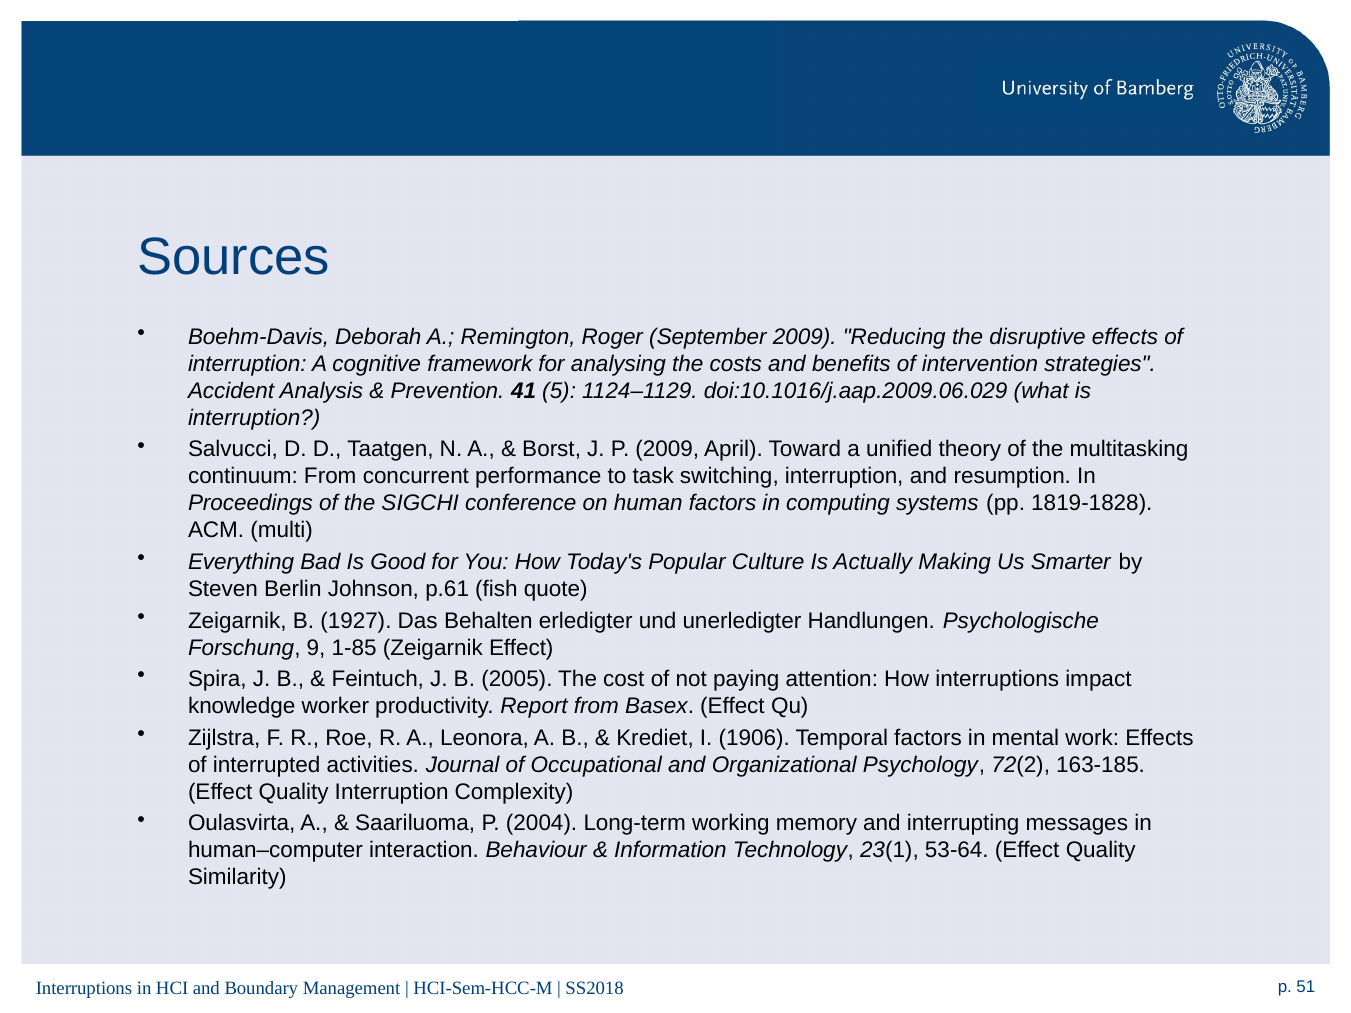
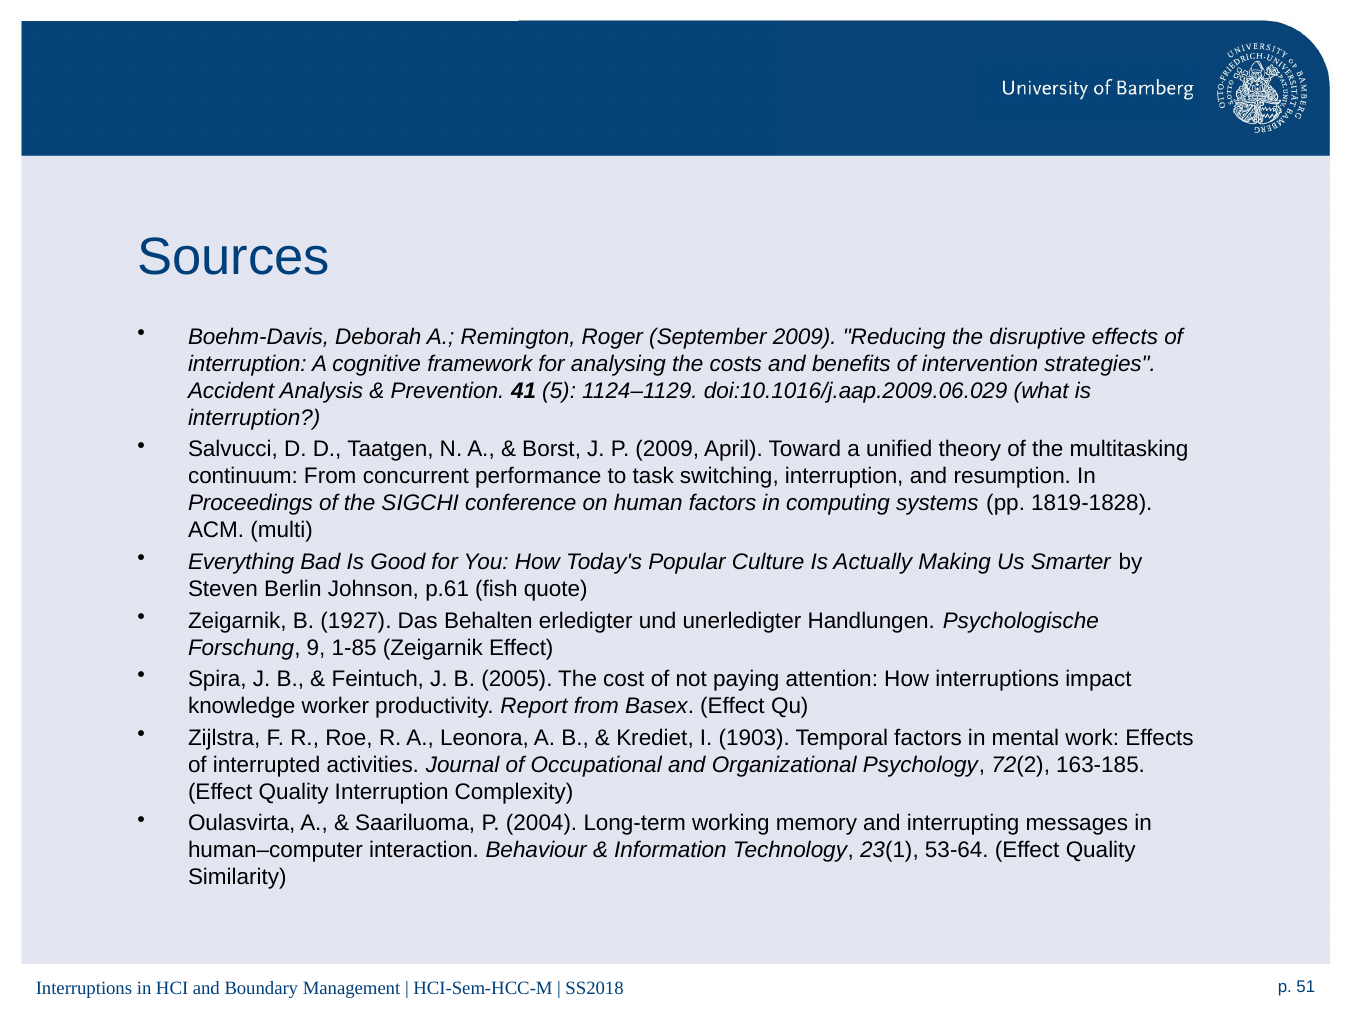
1906: 1906 -> 1903
